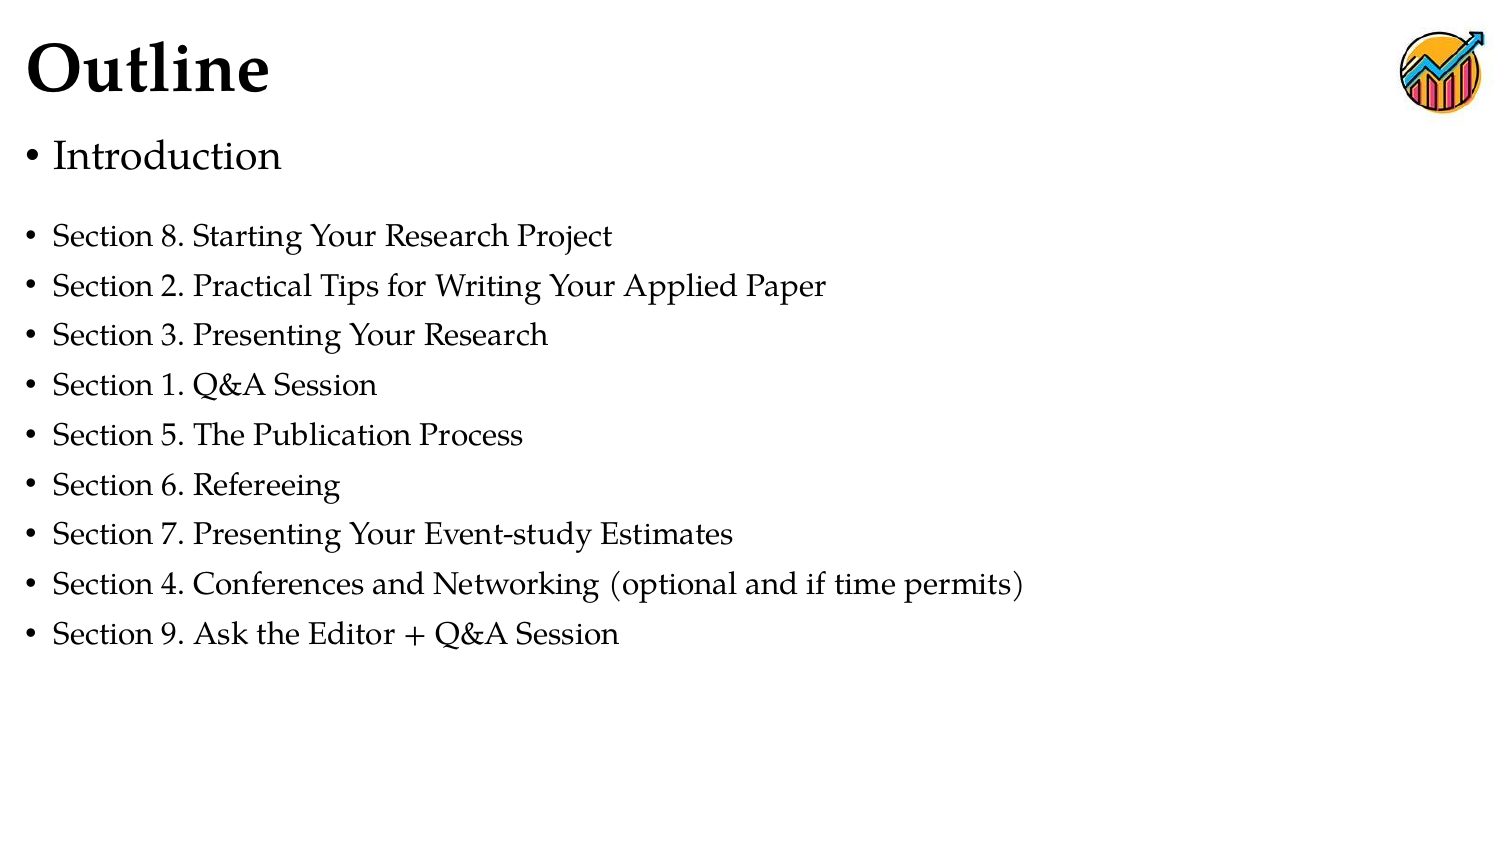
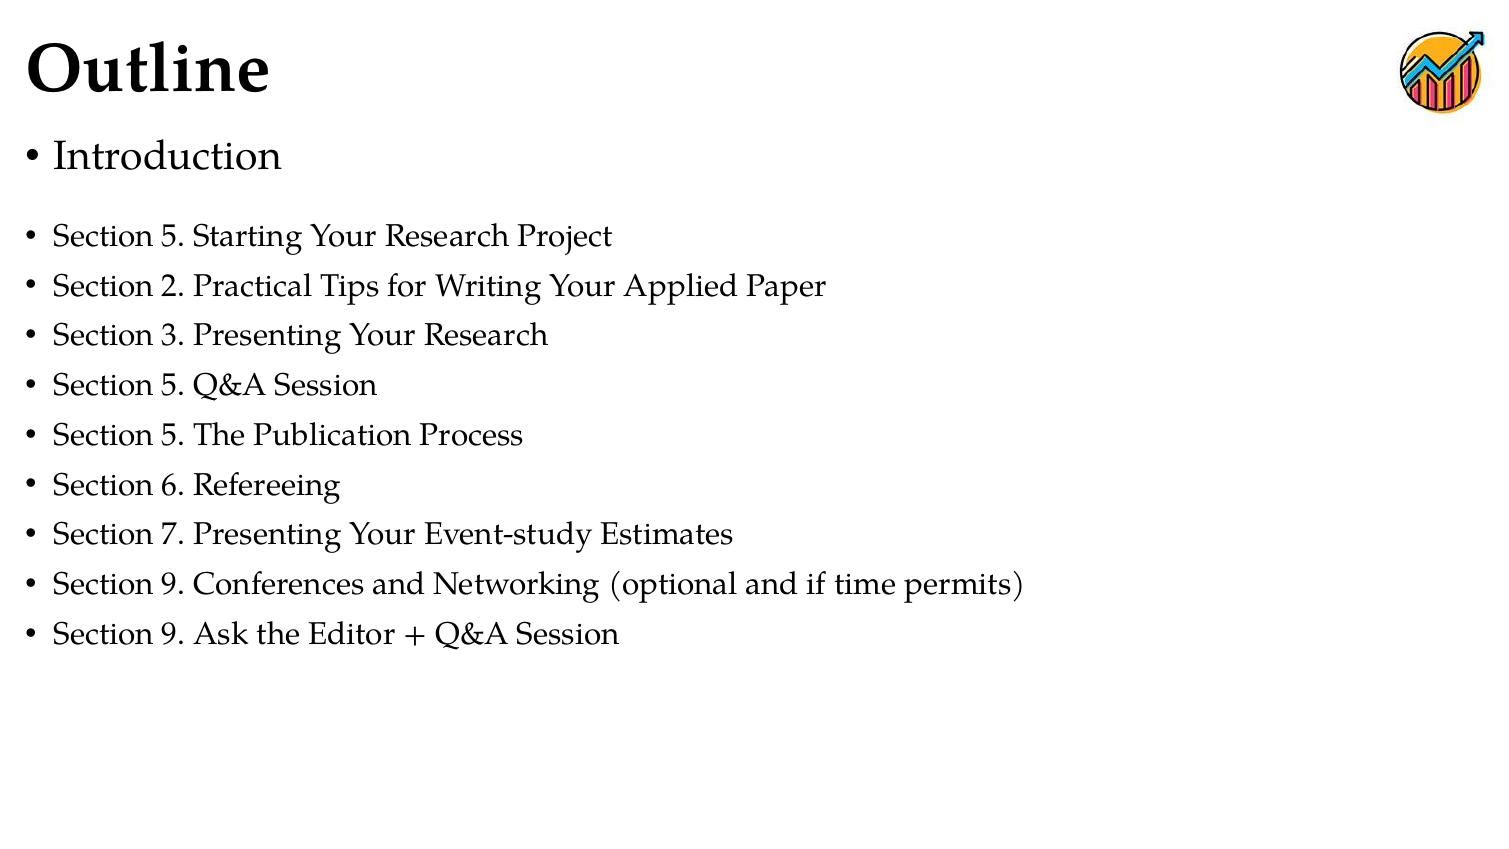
8 at (174, 236): 8 -> 5
1 at (174, 385): 1 -> 5
4 at (174, 584): 4 -> 9
